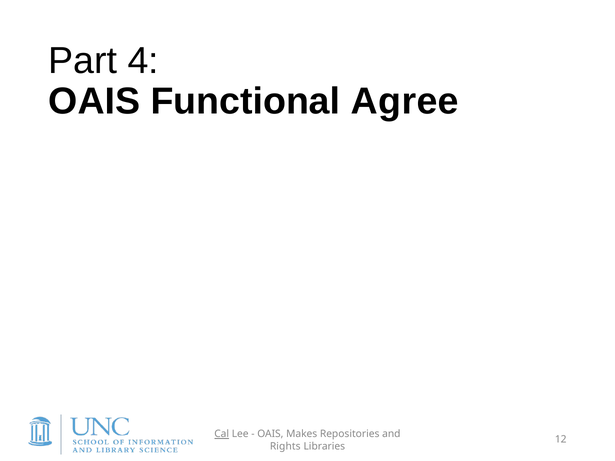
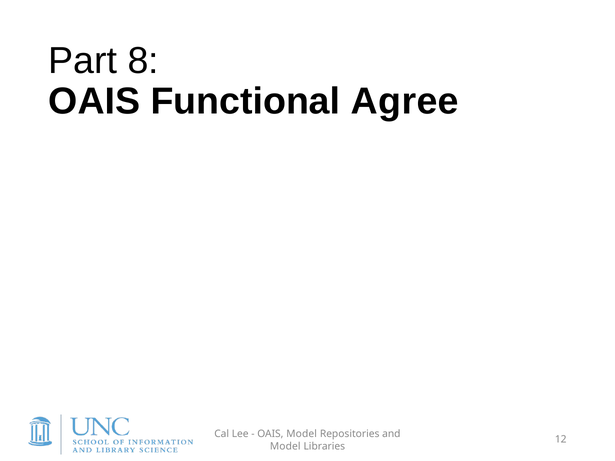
4: 4 -> 8
Cal underline: present -> none
OAIS Makes: Makes -> Model
Rights at (285, 447): Rights -> Model
